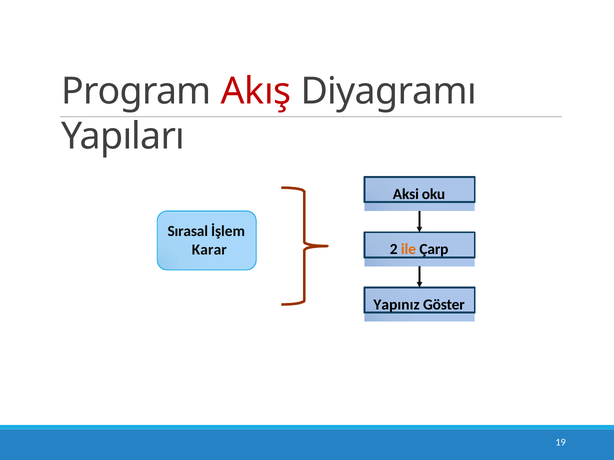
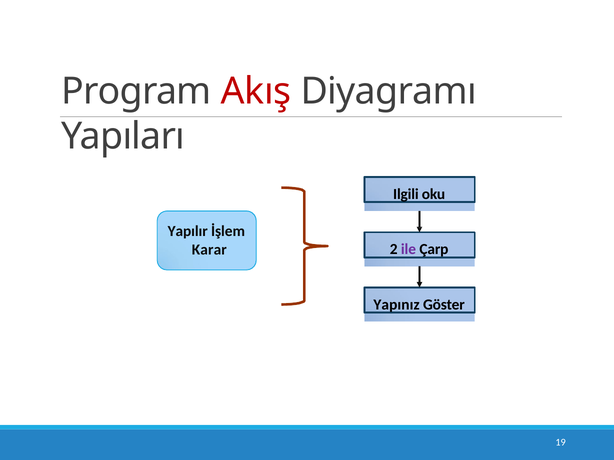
Aksi: Aksi -> Ilgili
Sırasal: Sırasal -> Yapılır
ile colour: orange -> purple
